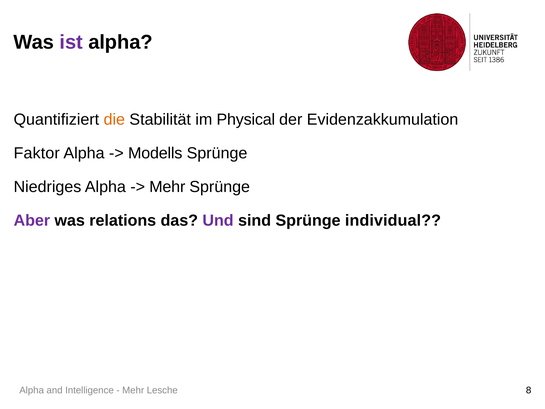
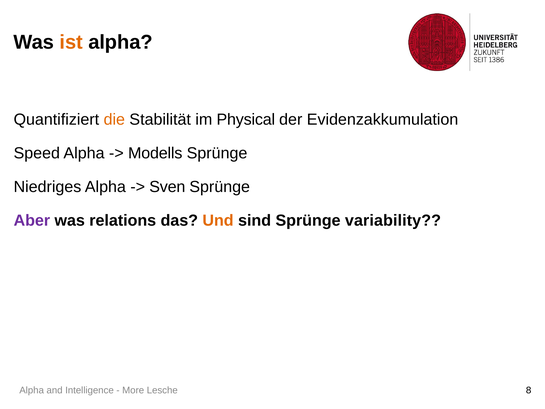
ist colour: purple -> orange
Faktor: Faktor -> Speed
Mehr at (167, 187): Mehr -> Sven
Und colour: purple -> orange
individual: individual -> variability
Mehr at (133, 390): Mehr -> More
